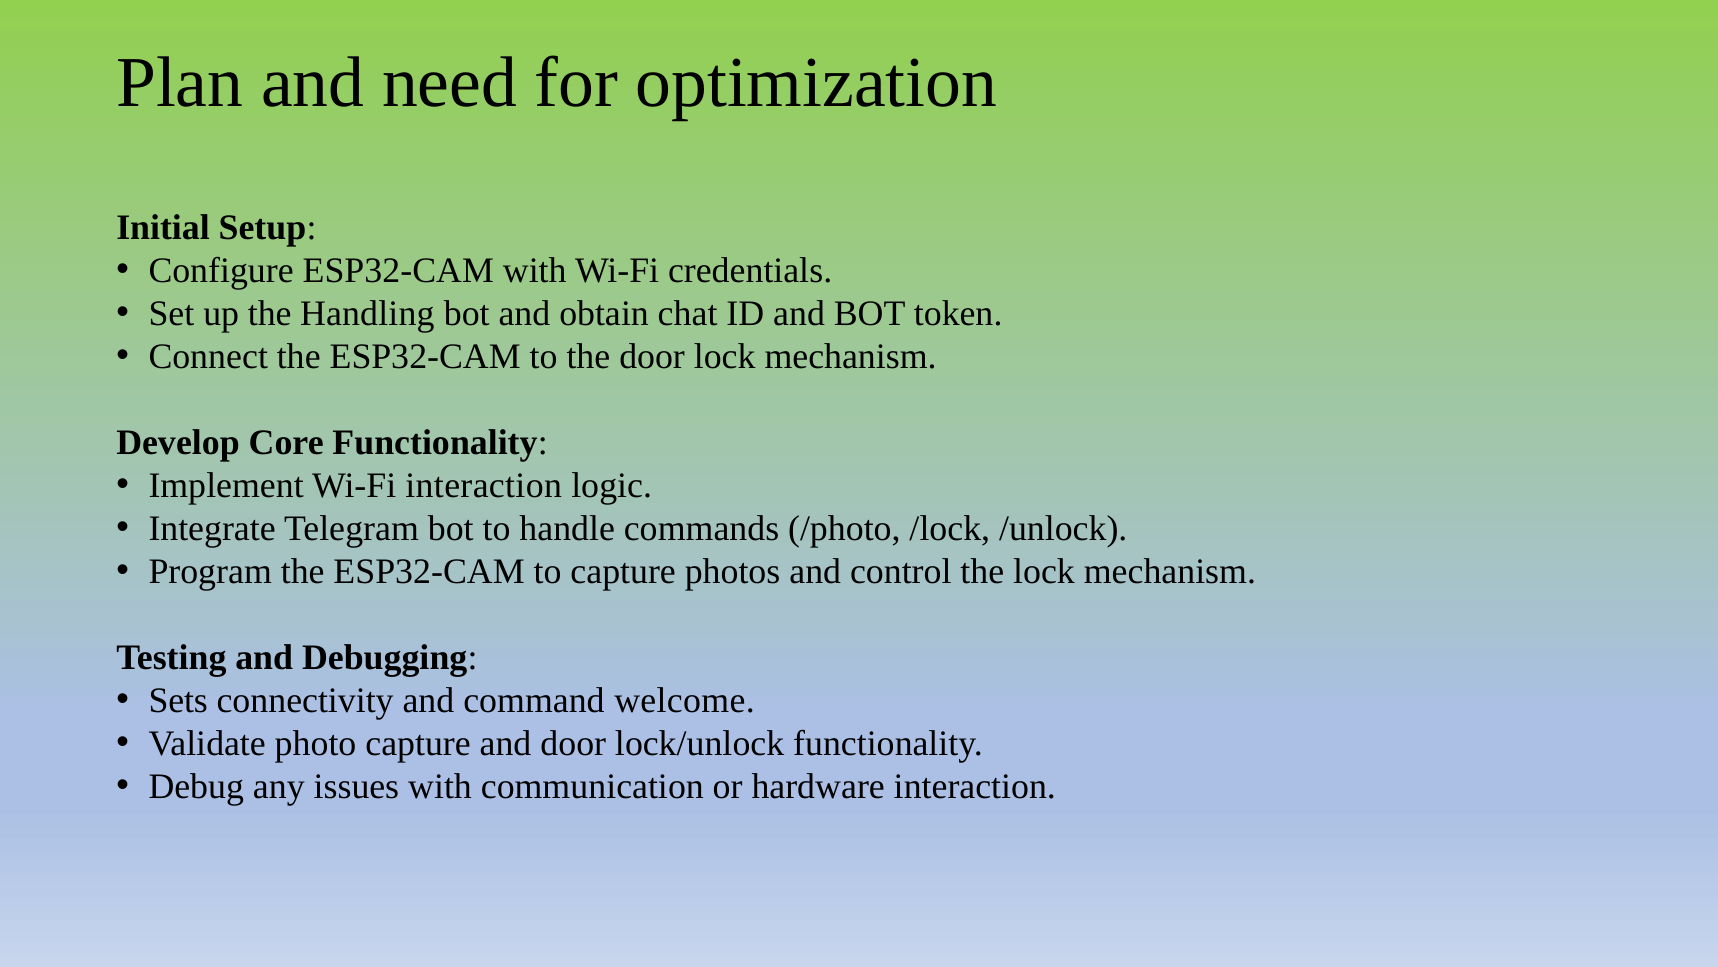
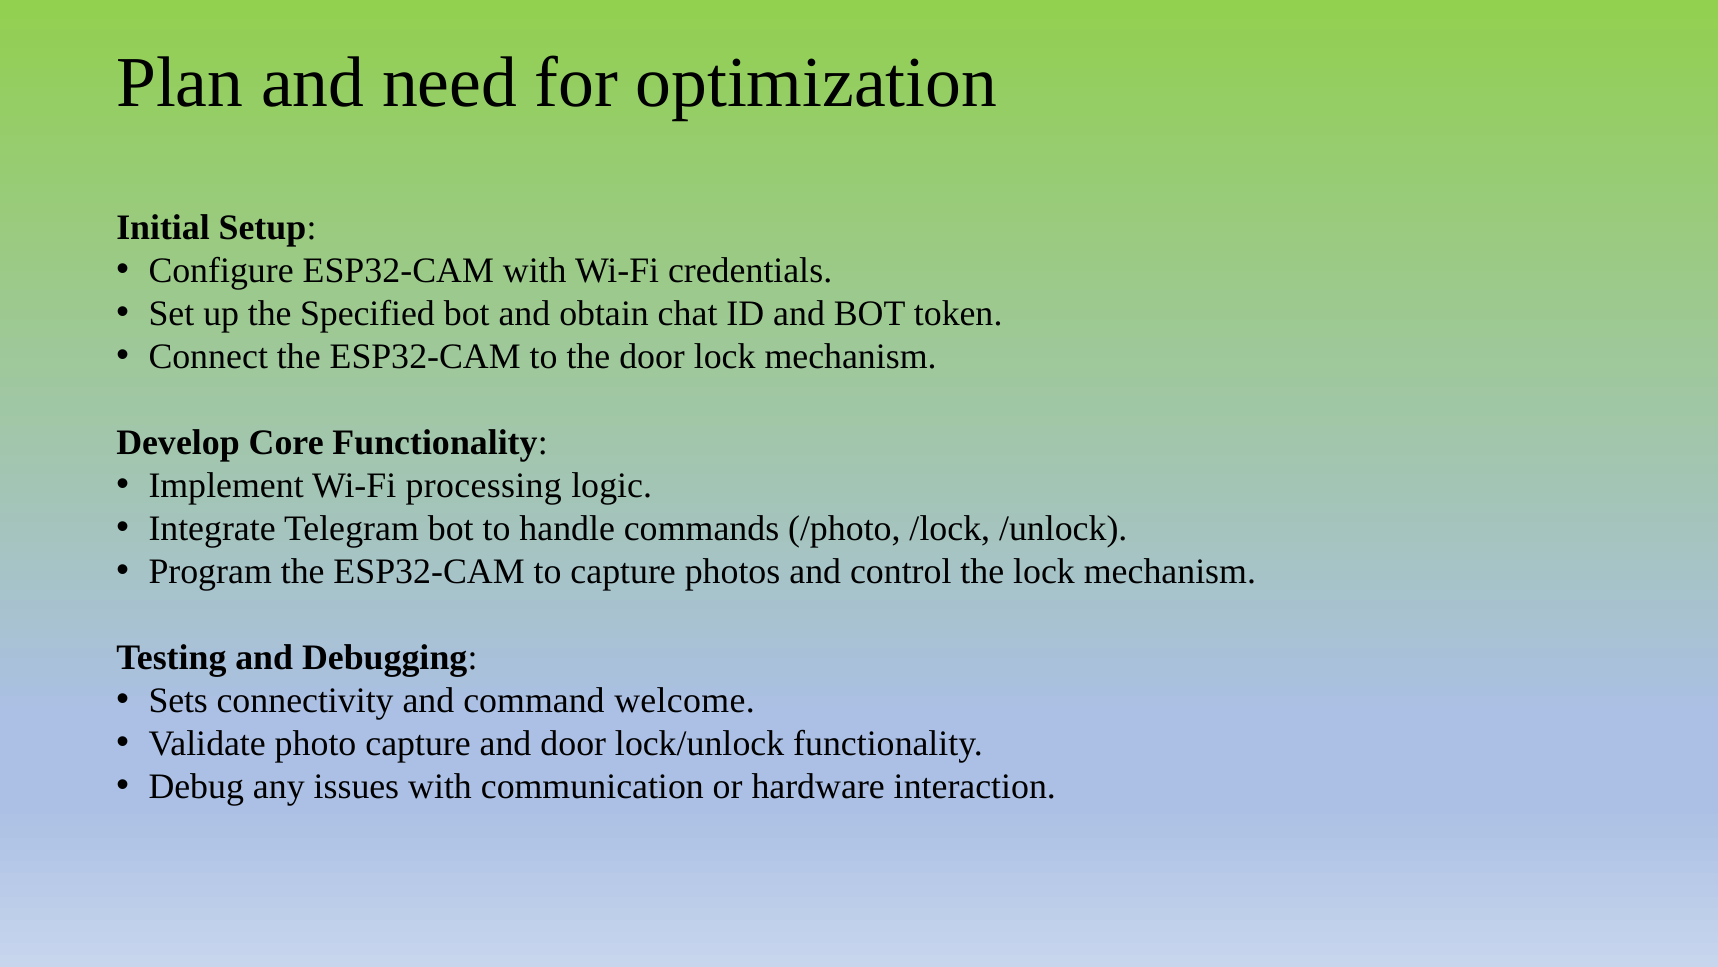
Handling: Handling -> Specified
Wi-Fi interaction: interaction -> processing
